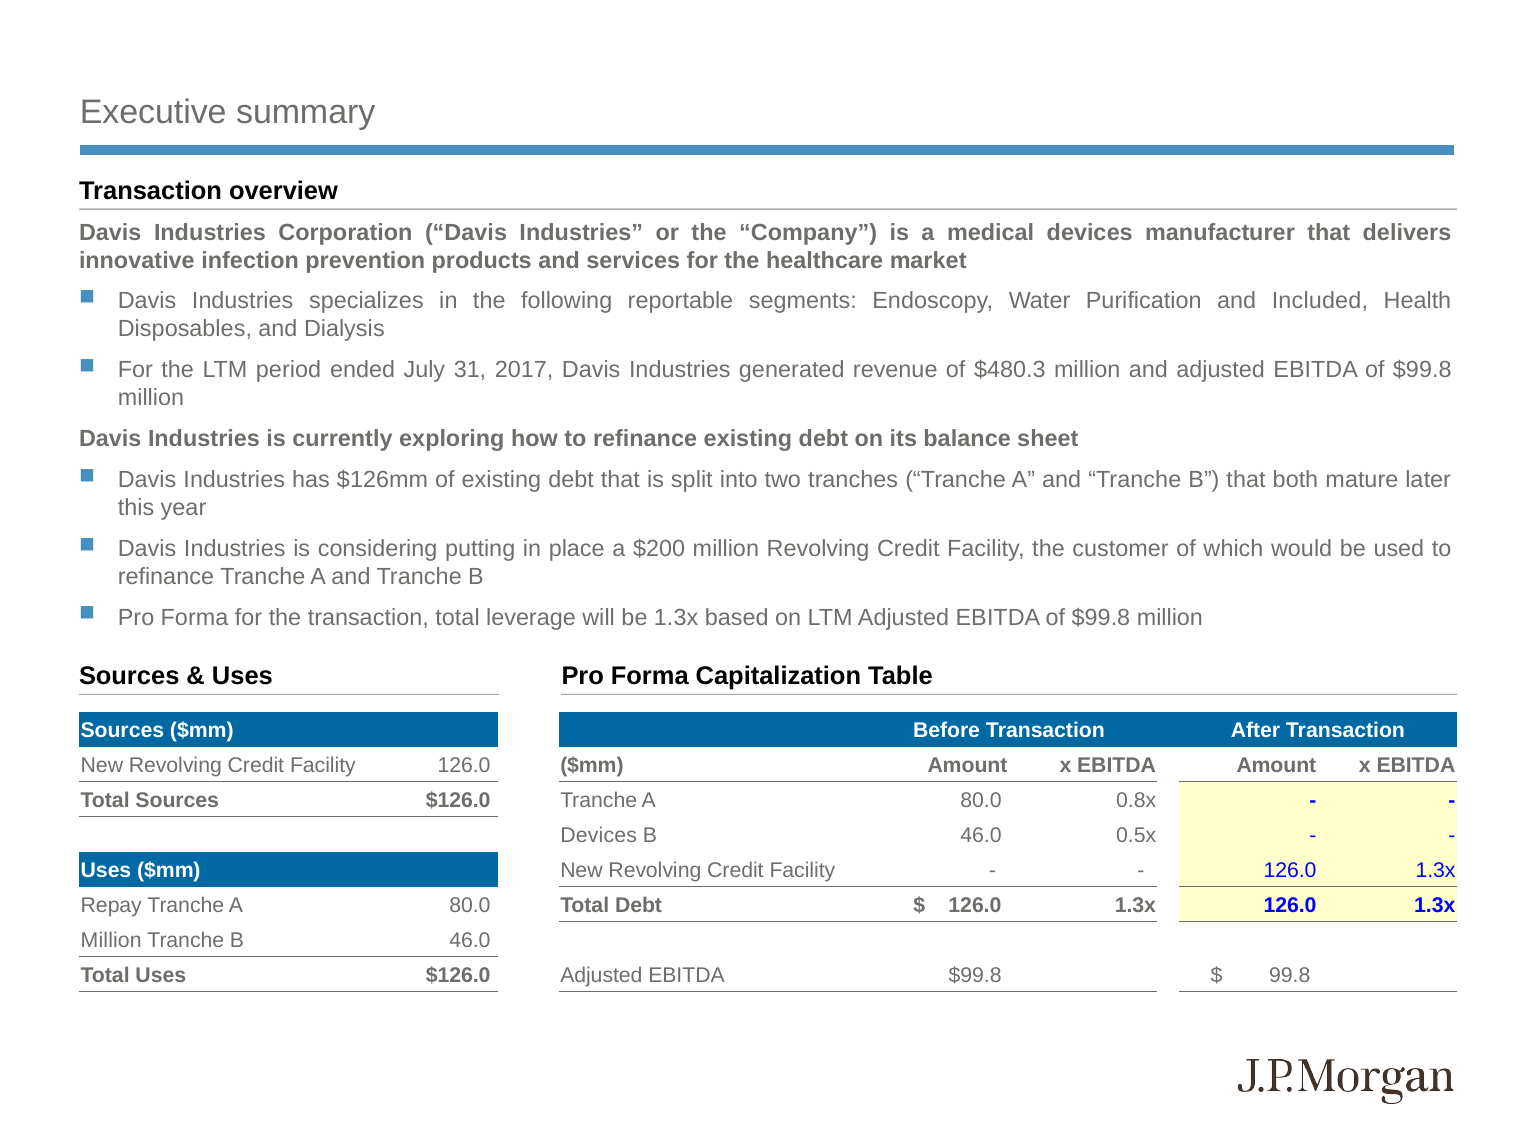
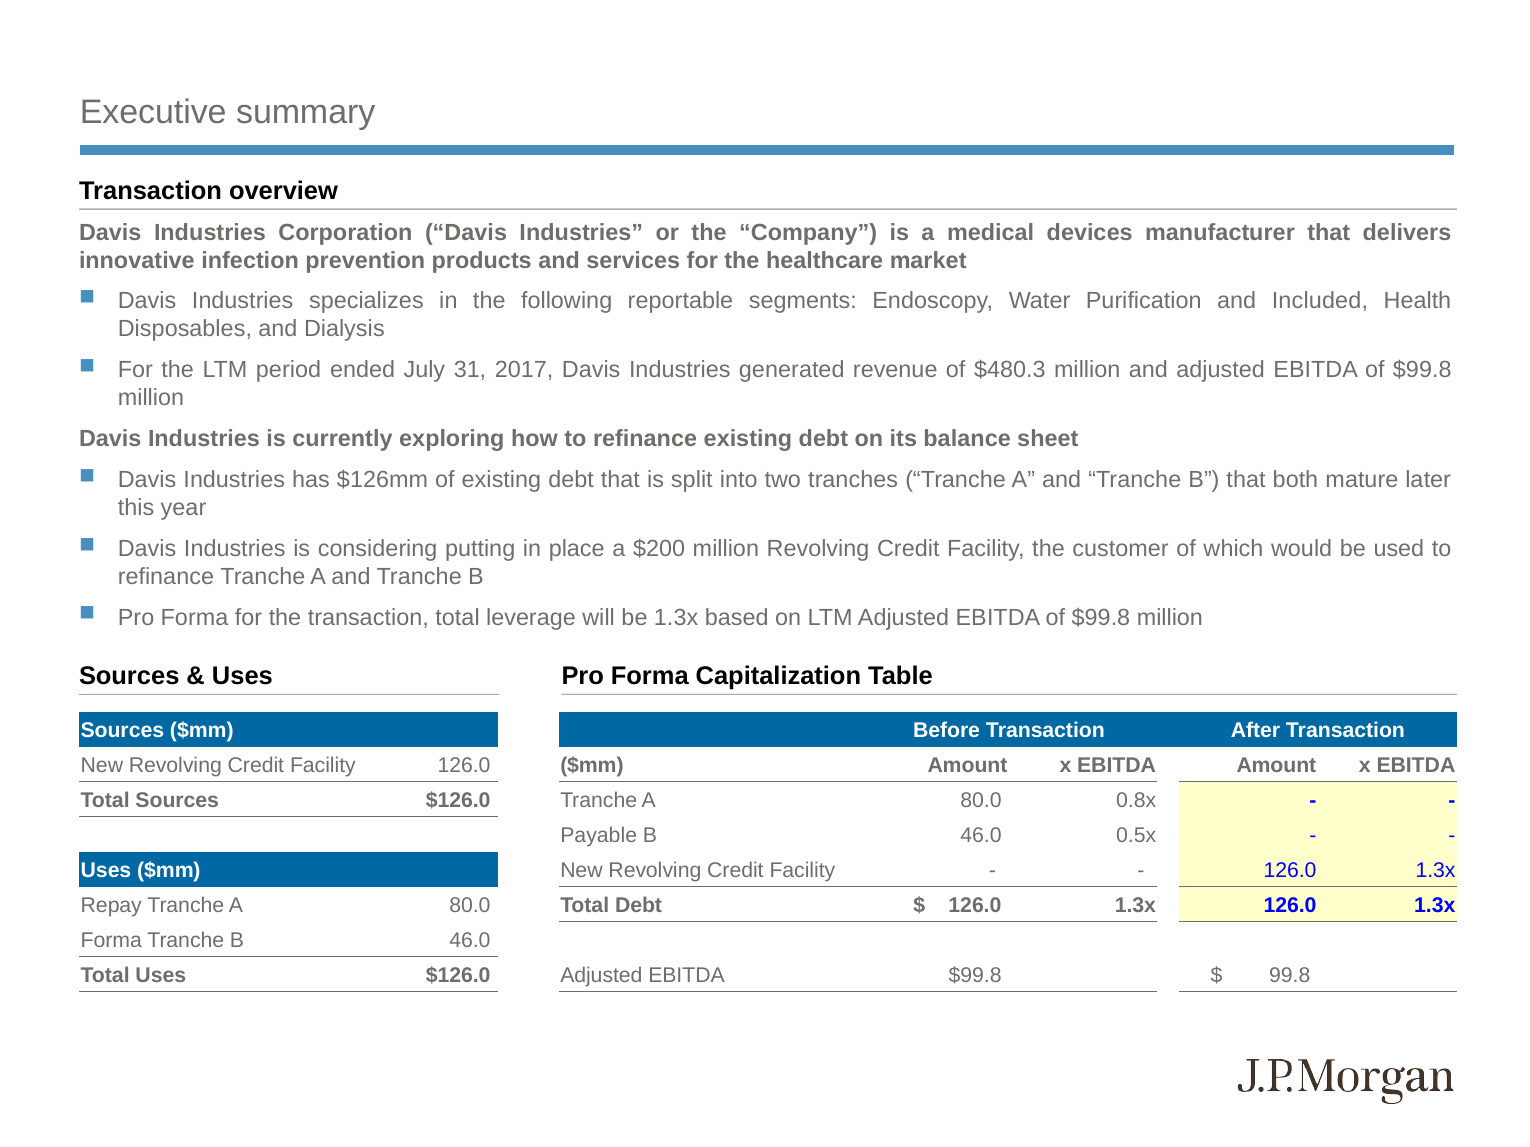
Devices at (599, 836): Devices -> Payable
Million at (111, 941): Million -> Forma
